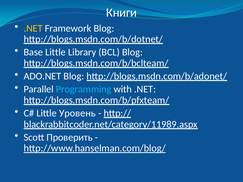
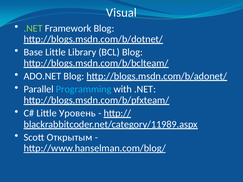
Книги: Книги -> Visual
.NET at (33, 28) colour: yellow -> light green
Проверить: Проверить -> Открытым
